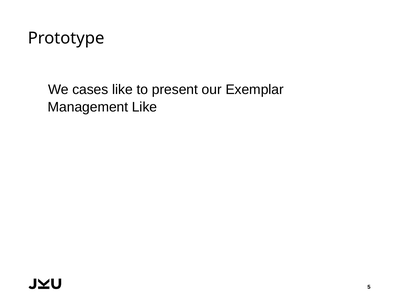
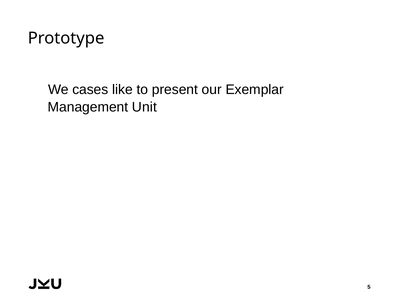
Management Like: Like -> Unit
